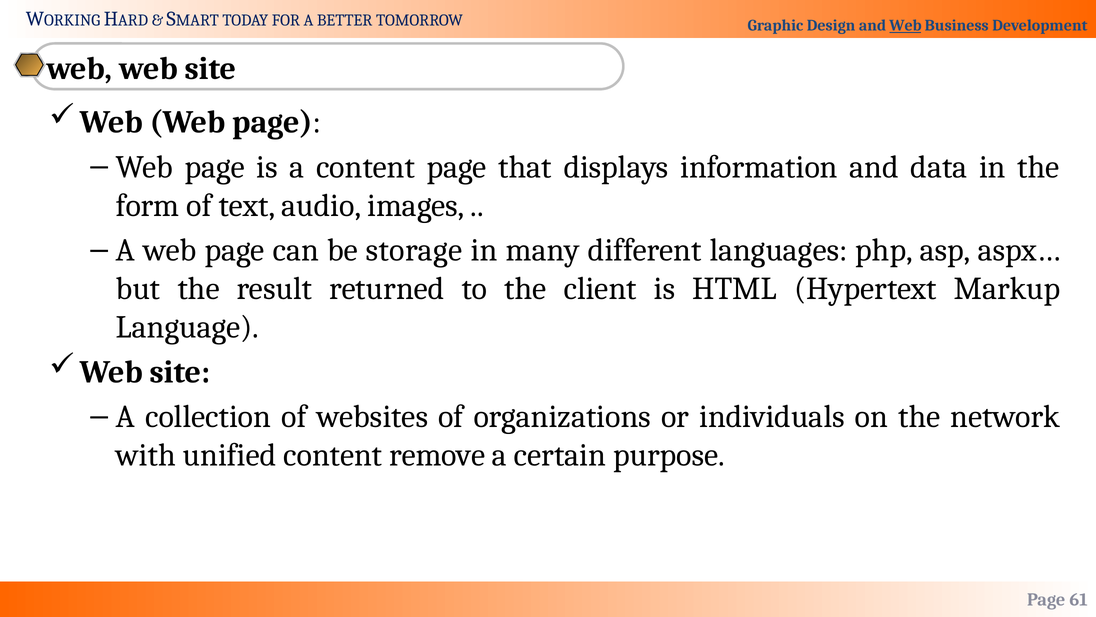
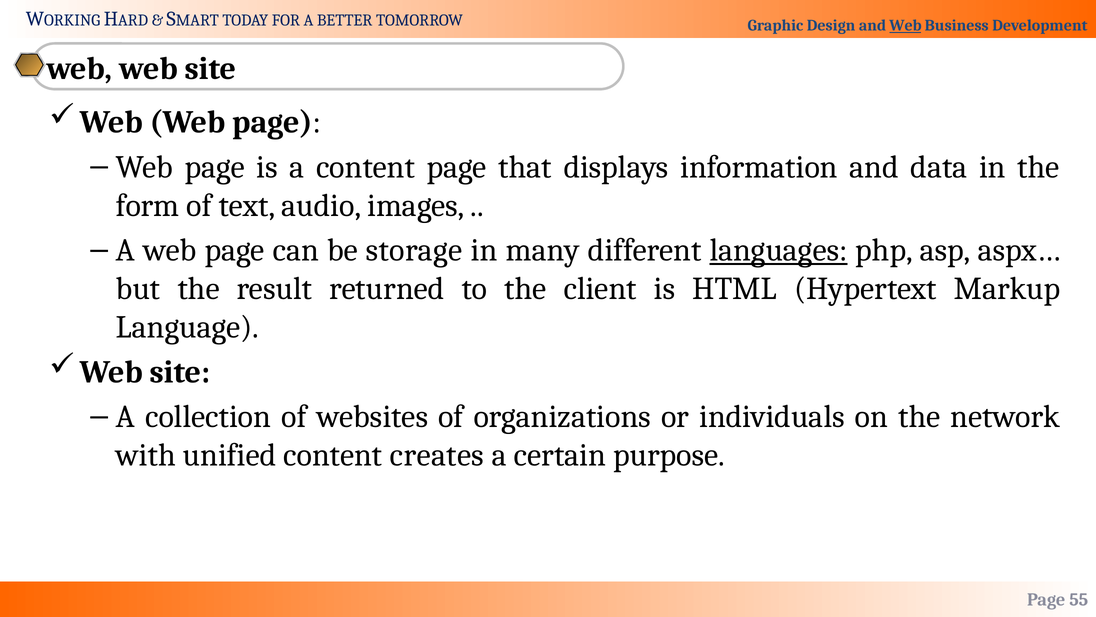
languages underline: none -> present
remove: remove -> creates
61: 61 -> 55
